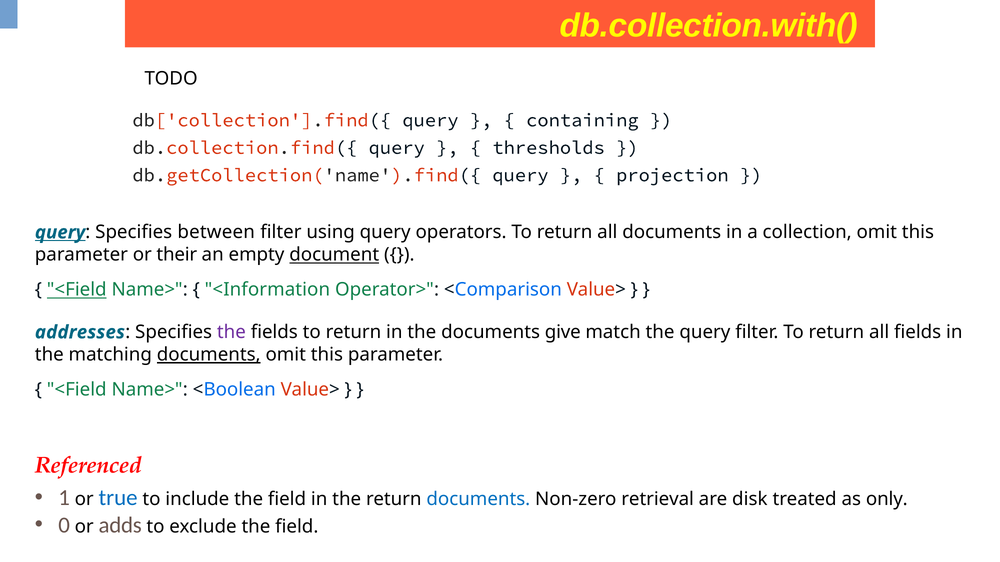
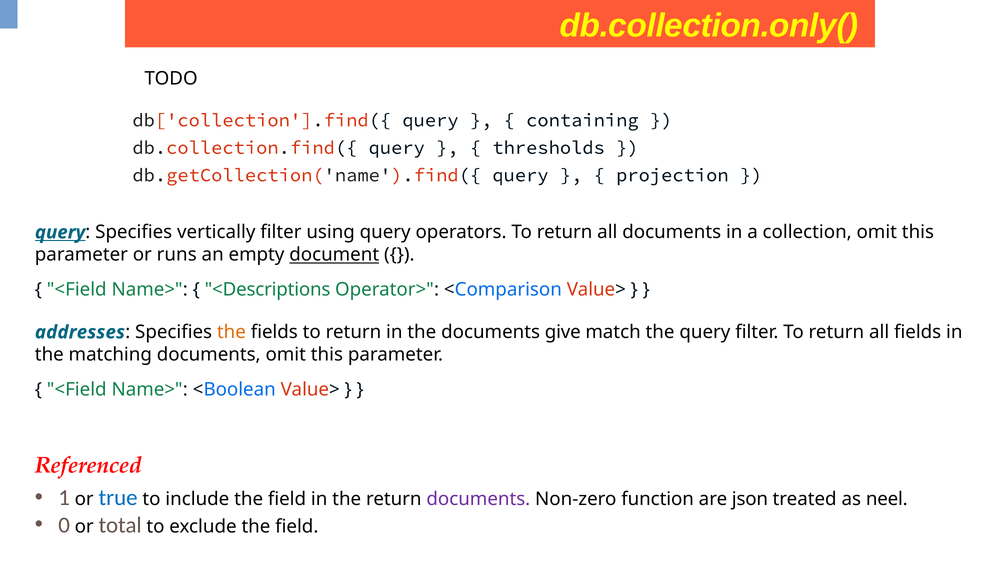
db.collection.with(: db.collection.with( -> db.collection.only(
between: between -> vertically
their: their -> runs
<Field at (77, 290) underline: present -> none
<Information: <Information -> <Descriptions
the at (231, 332) colour: purple -> orange
documents at (209, 355) underline: present -> none
documents at (478, 499) colour: blue -> purple
retrieval: retrieval -> function
disk: disk -> json
only: only -> neel
adds: adds -> total
